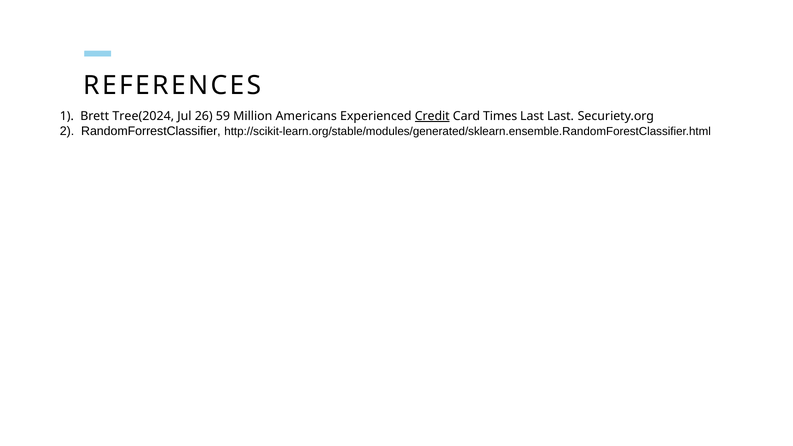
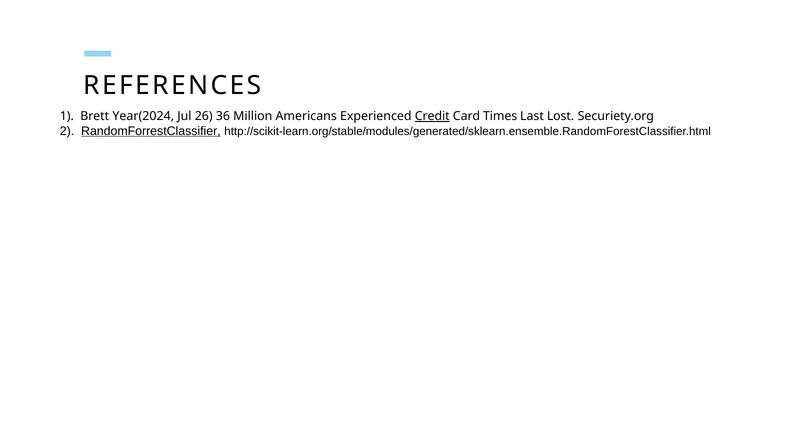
Tree(2024: Tree(2024 -> Year(2024
59: 59 -> 36
Last Last: Last -> Lost
RandomForrestClassifier underline: none -> present
